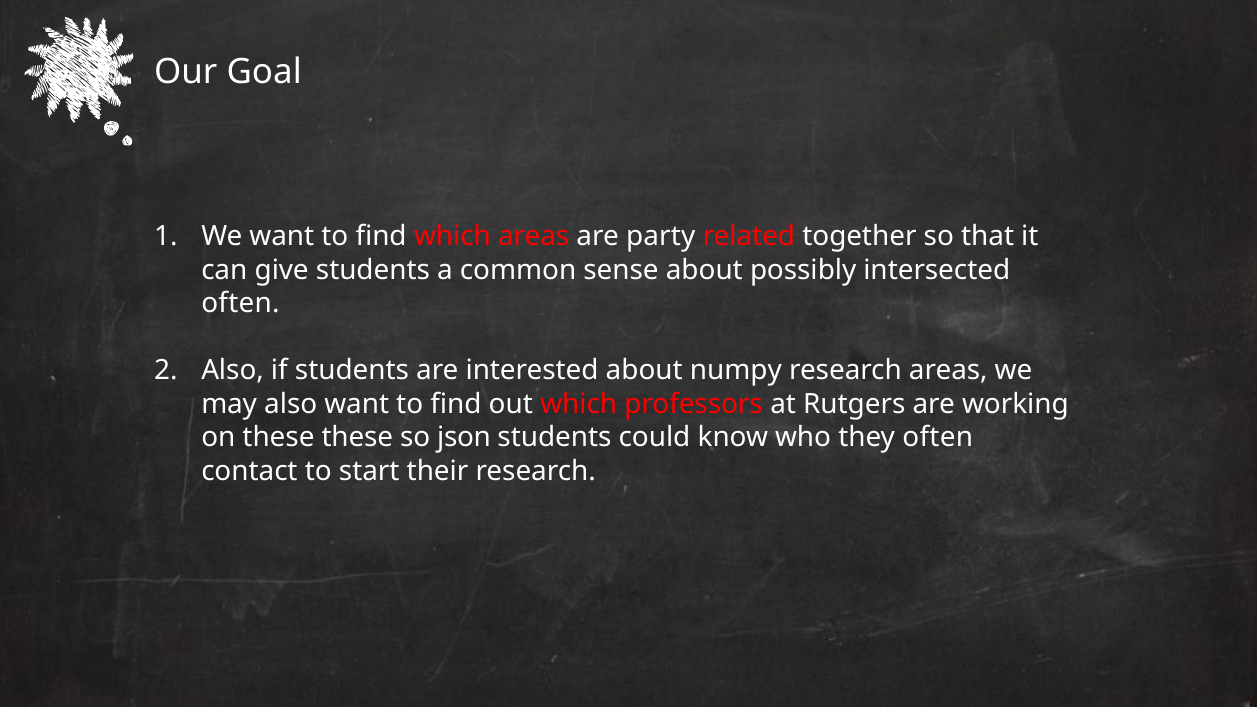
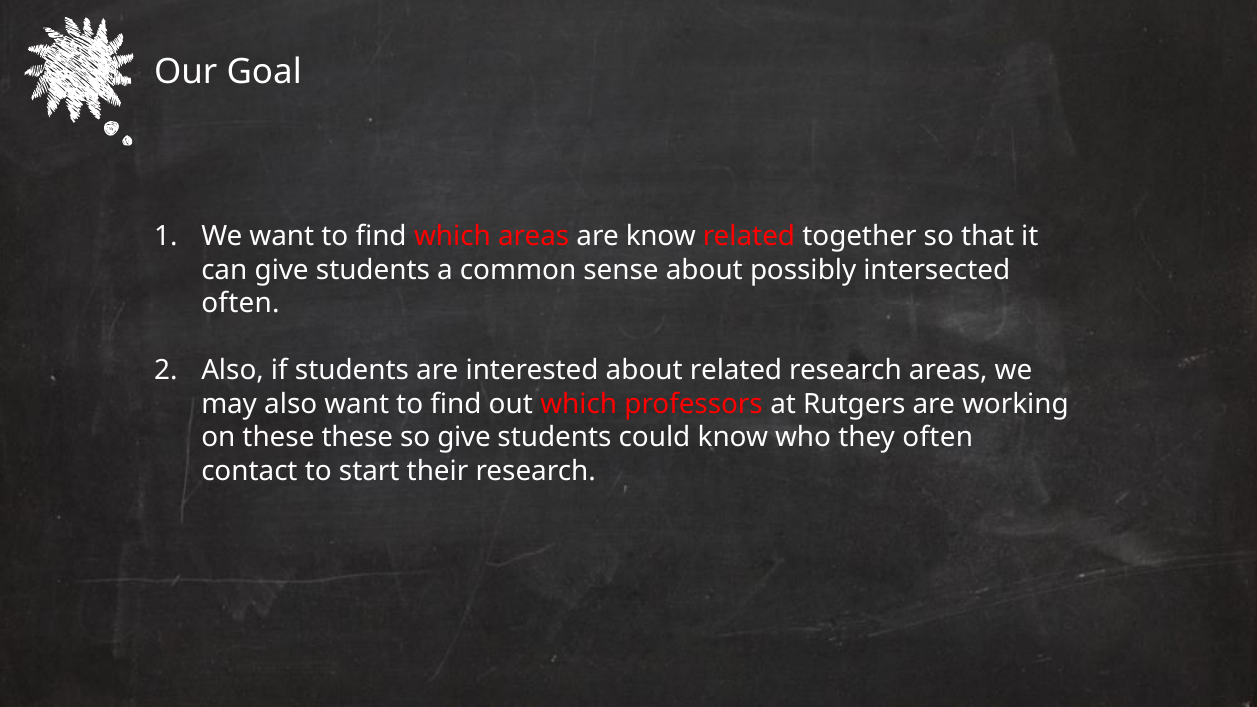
are party: party -> know
about numpy: numpy -> related
so json: json -> give
